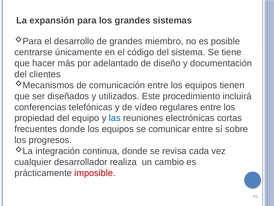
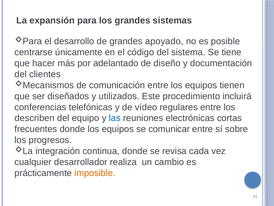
miembro: miembro -> apoyado
propiedad: propiedad -> describen
imposible colour: red -> orange
